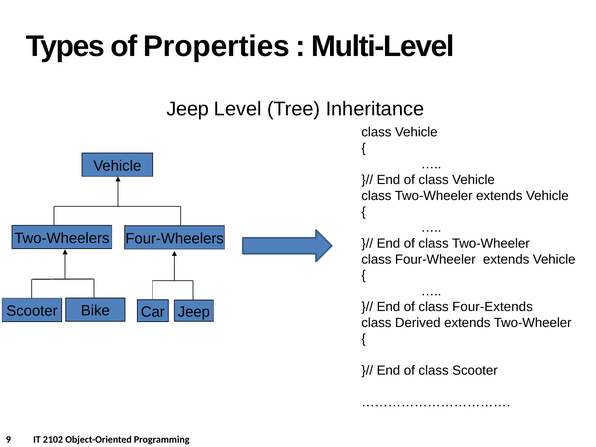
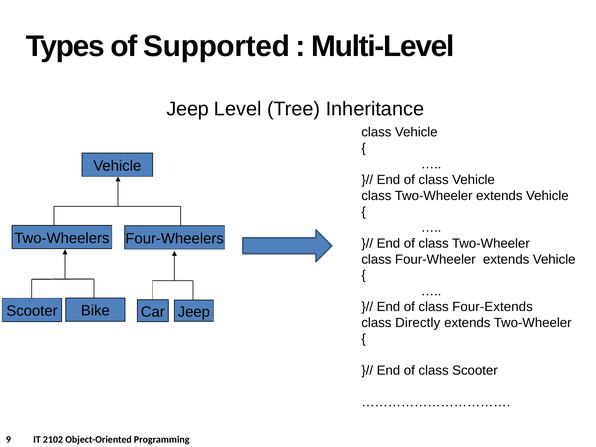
Properties: Properties -> Supported
Derived: Derived -> Directly
